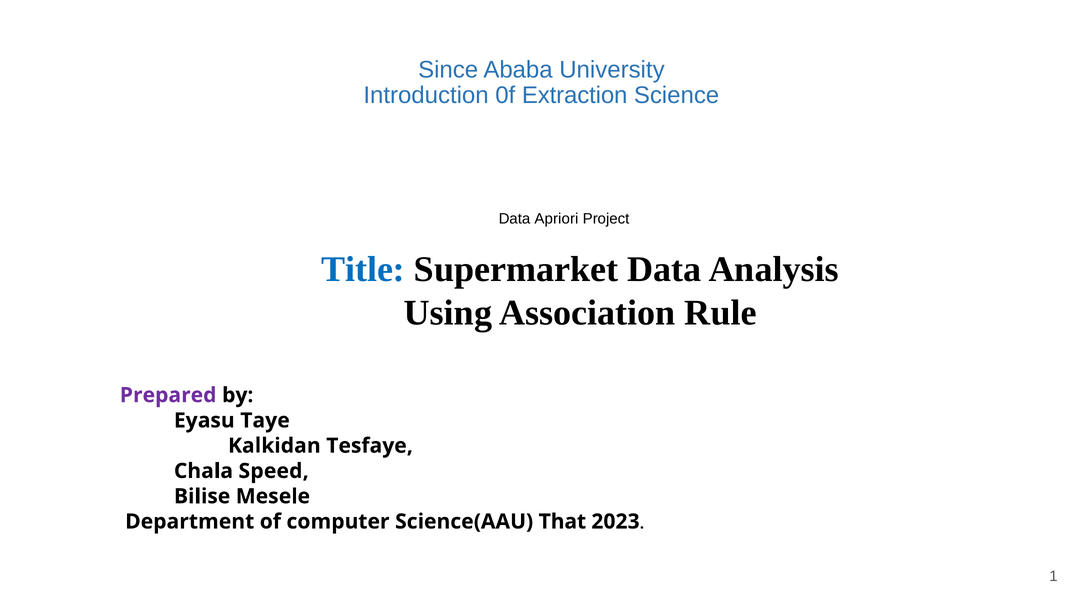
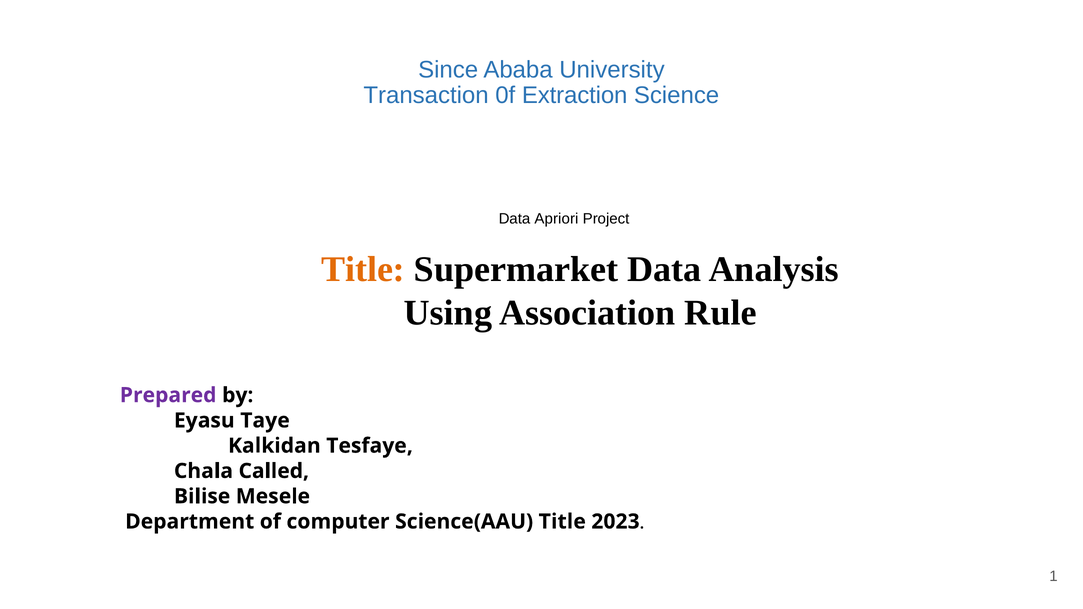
Introduction: Introduction -> Transaction
Title at (363, 270) colour: blue -> orange
Speed: Speed -> Called
Science(AAU That: That -> Title
